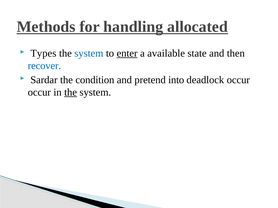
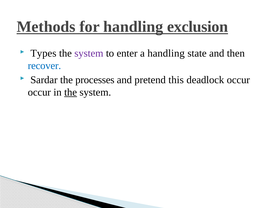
allocated: allocated -> exclusion
system at (89, 53) colour: blue -> purple
enter underline: present -> none
a available: available -> handling
condition: condition -> processes
into: into -> this
